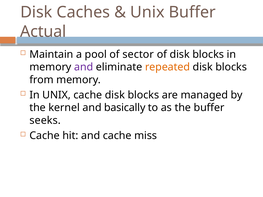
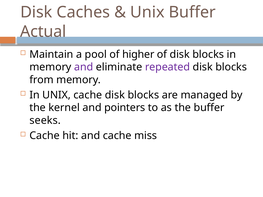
sector: sector -> higher
repeated colour: orange -> purple
basically: basically -> pointers
